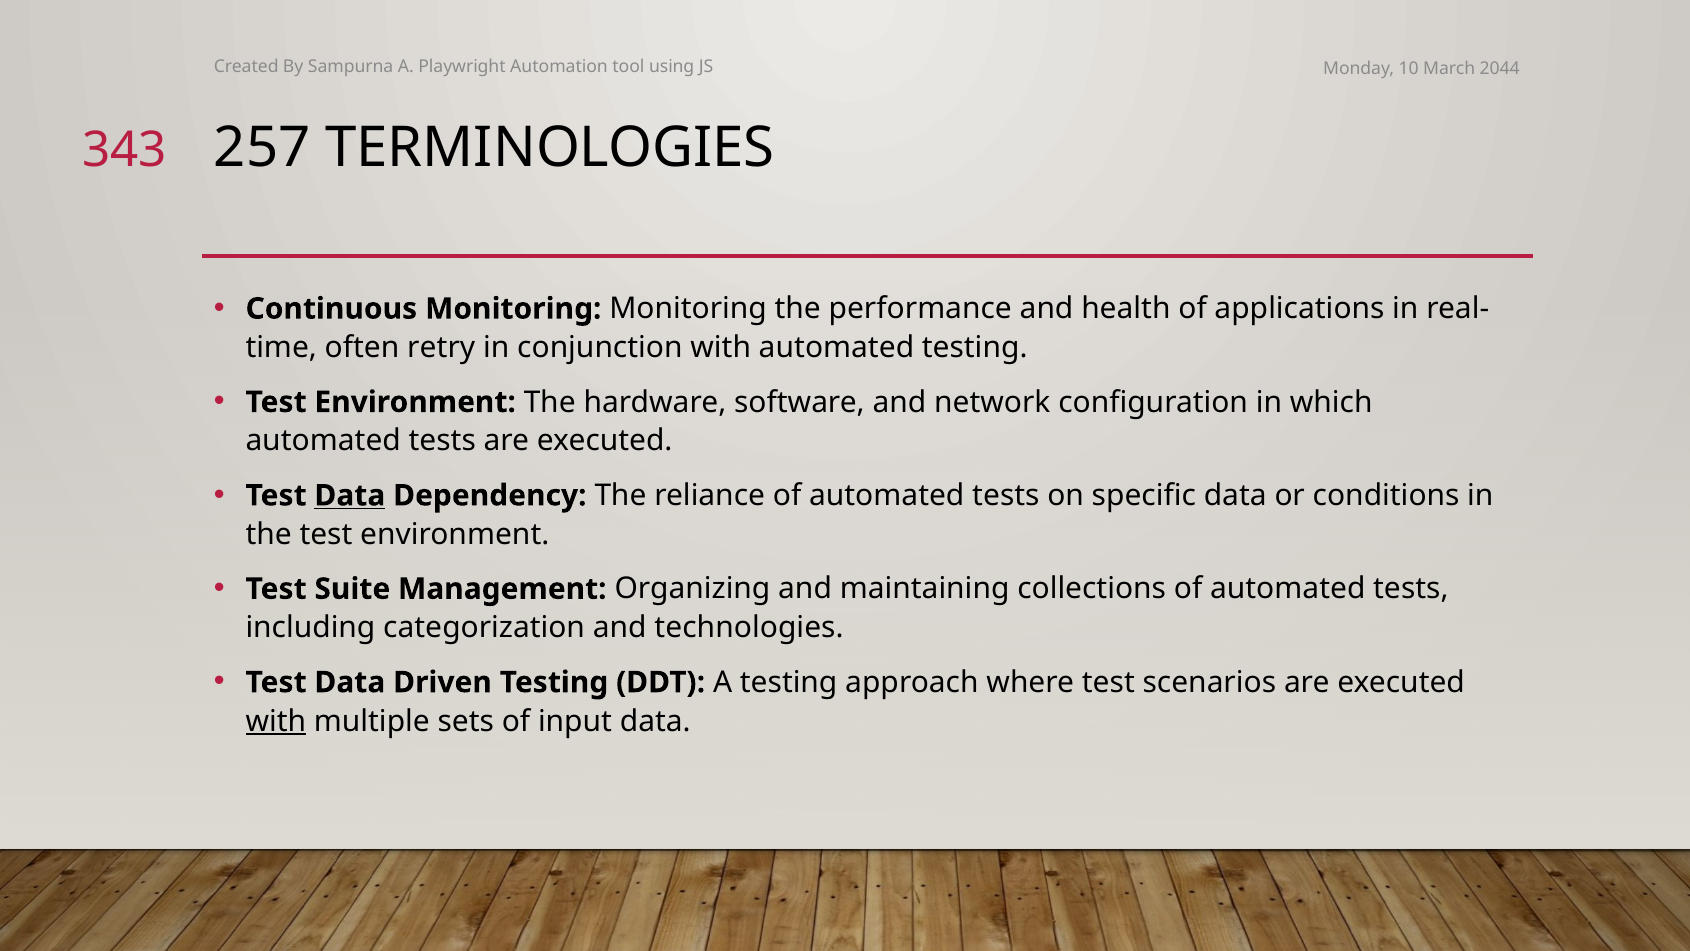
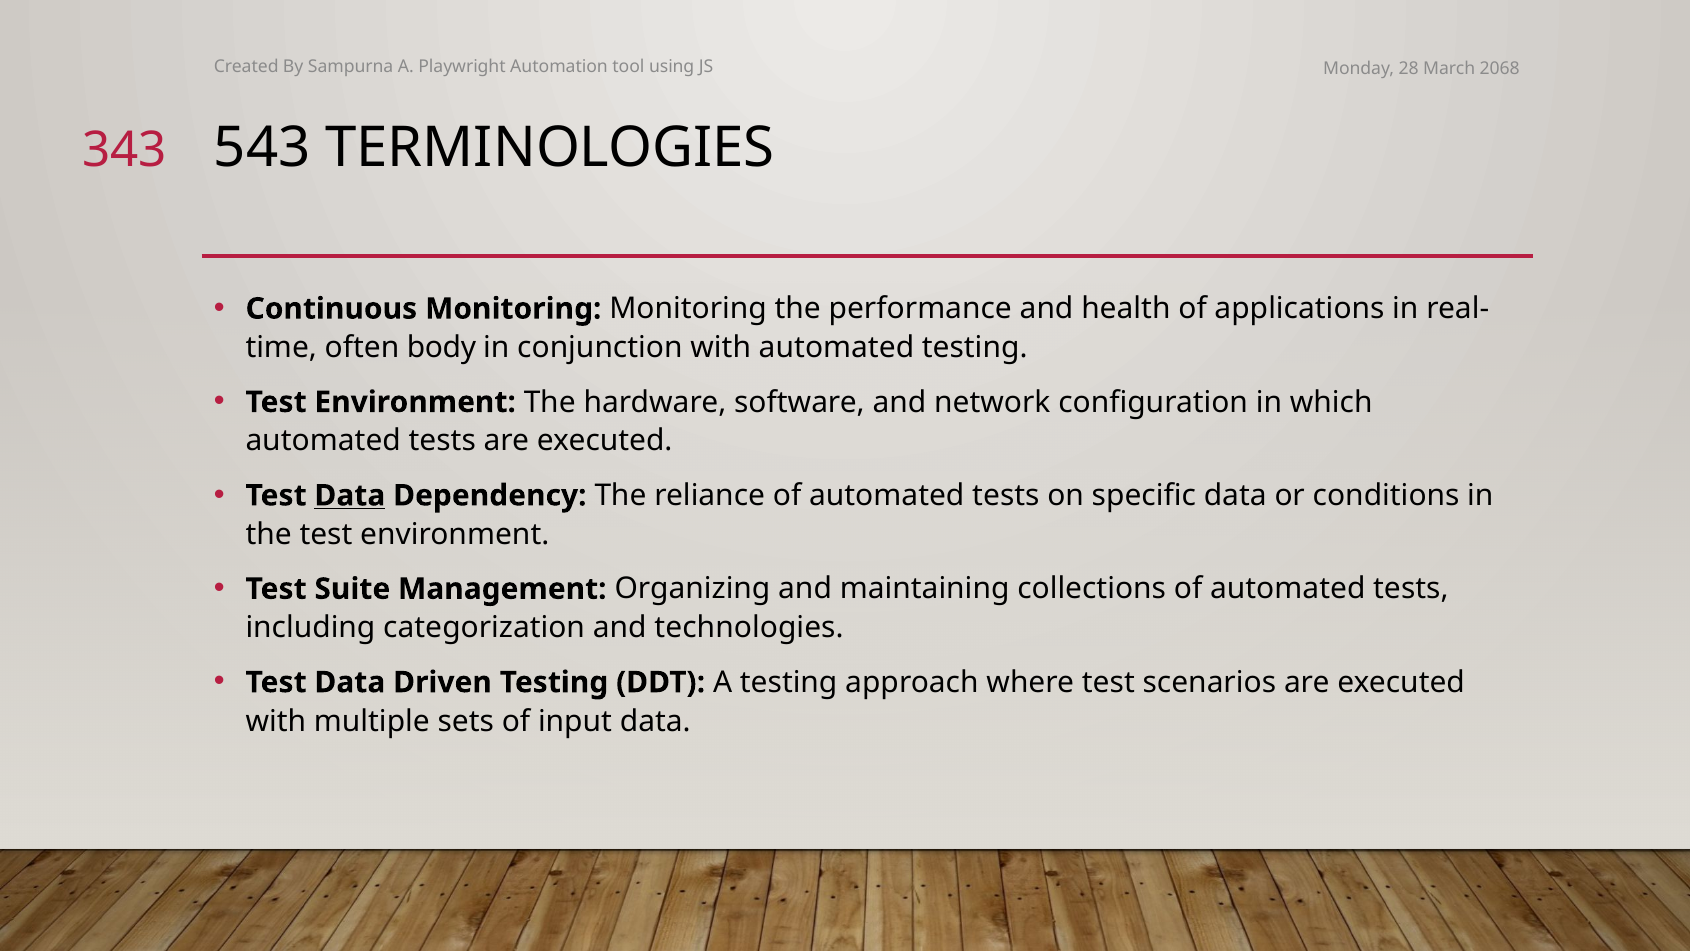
10: 10 -> 28
2044: 2044 -> 2068
257: 257 -> 543
retry: retry -> body
with at (276, 721) underline: present -> none
